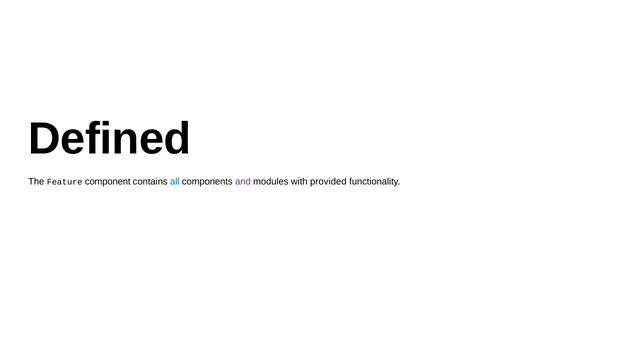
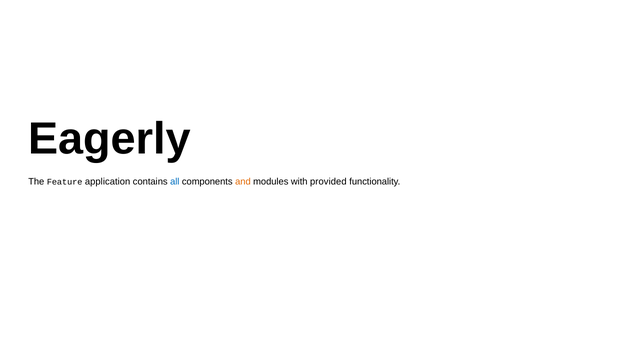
Defined: Defined -> Eagerly
component: component -> application
and colour: purple -> orange
